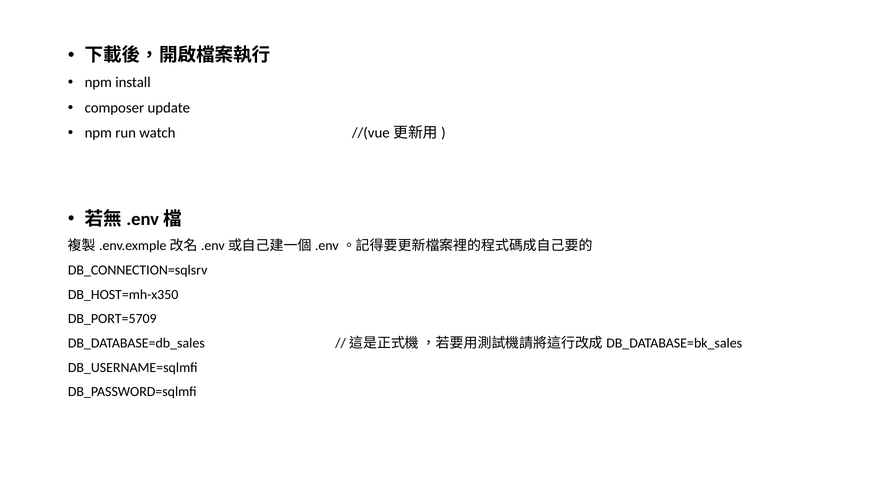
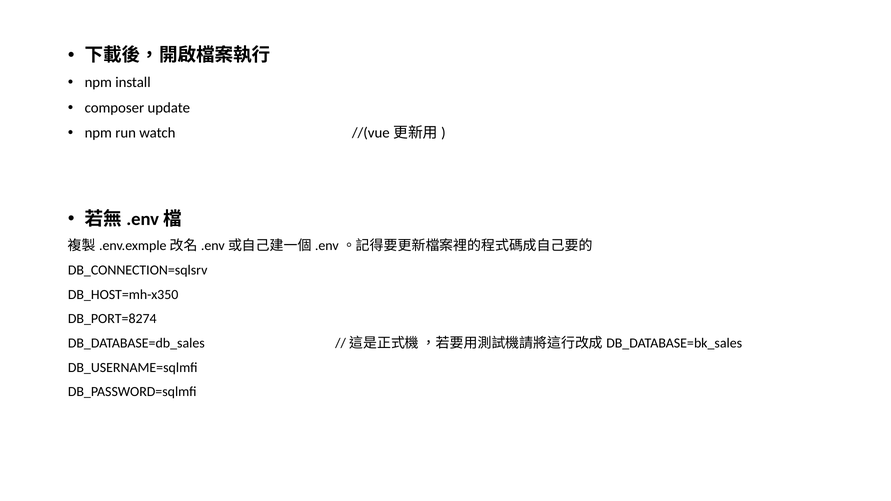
DB_PORT=5709: DB_PORT=5709 -> DB_PORT=8274
